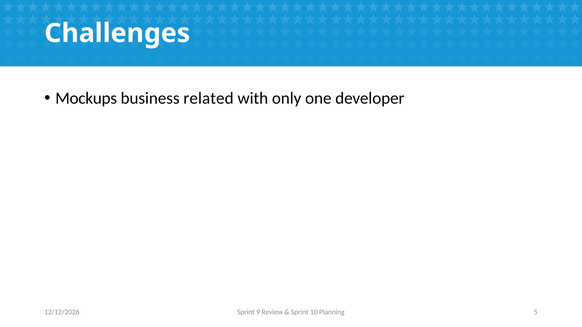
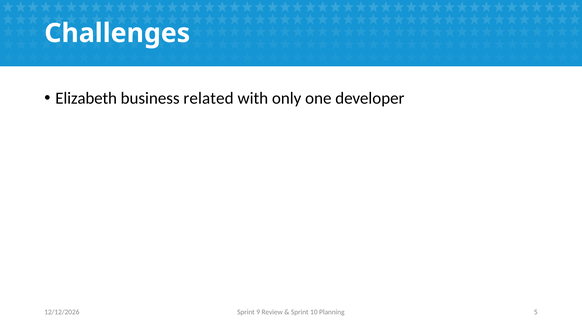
Mockups: Mockups -> Elizabeth
